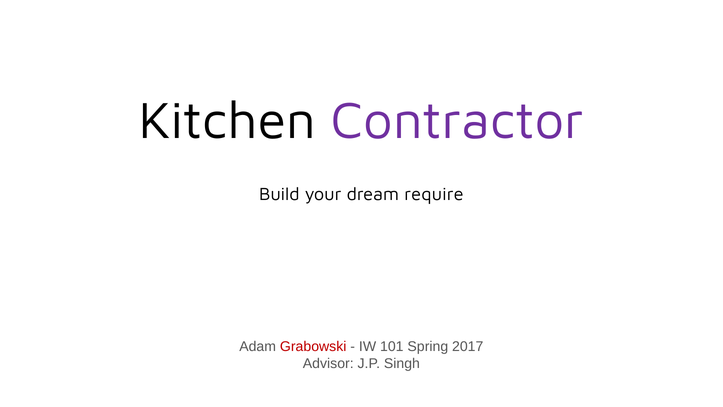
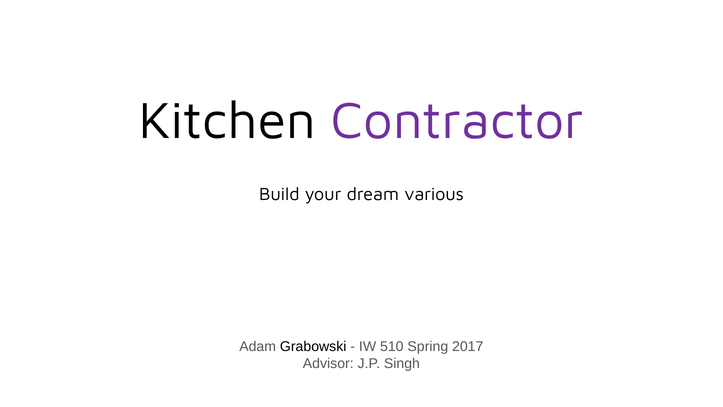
require: require -> various
Grabowski colour: red -> black
101: 101 -> 510
